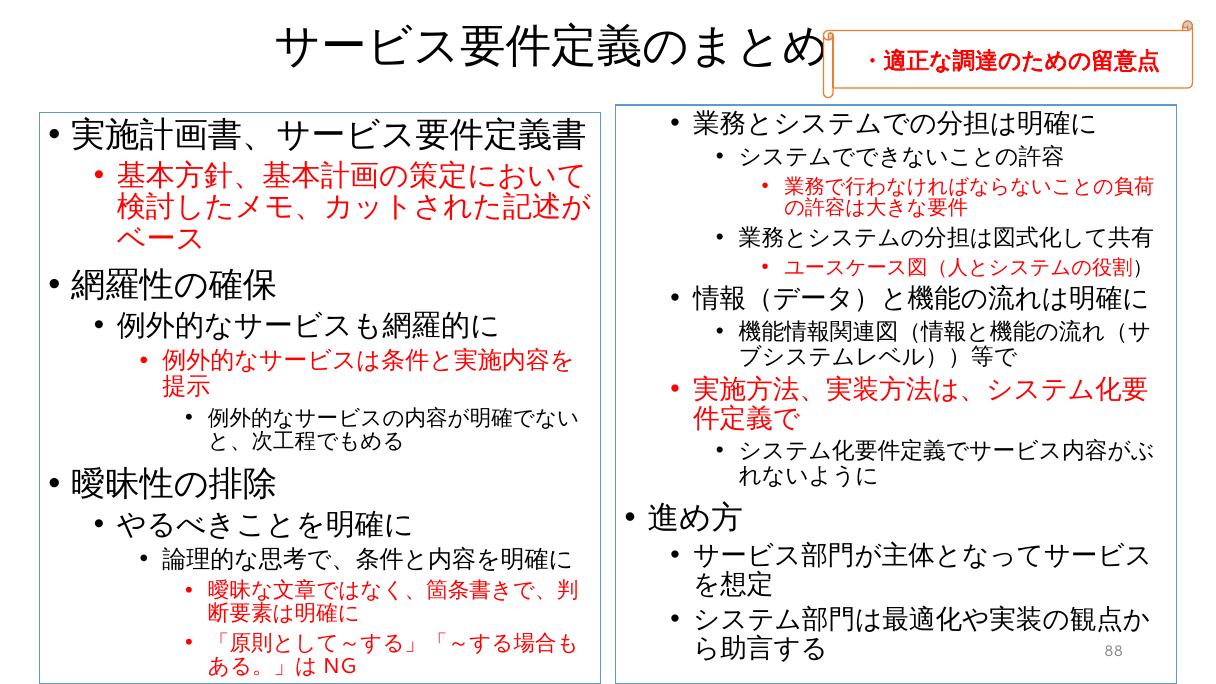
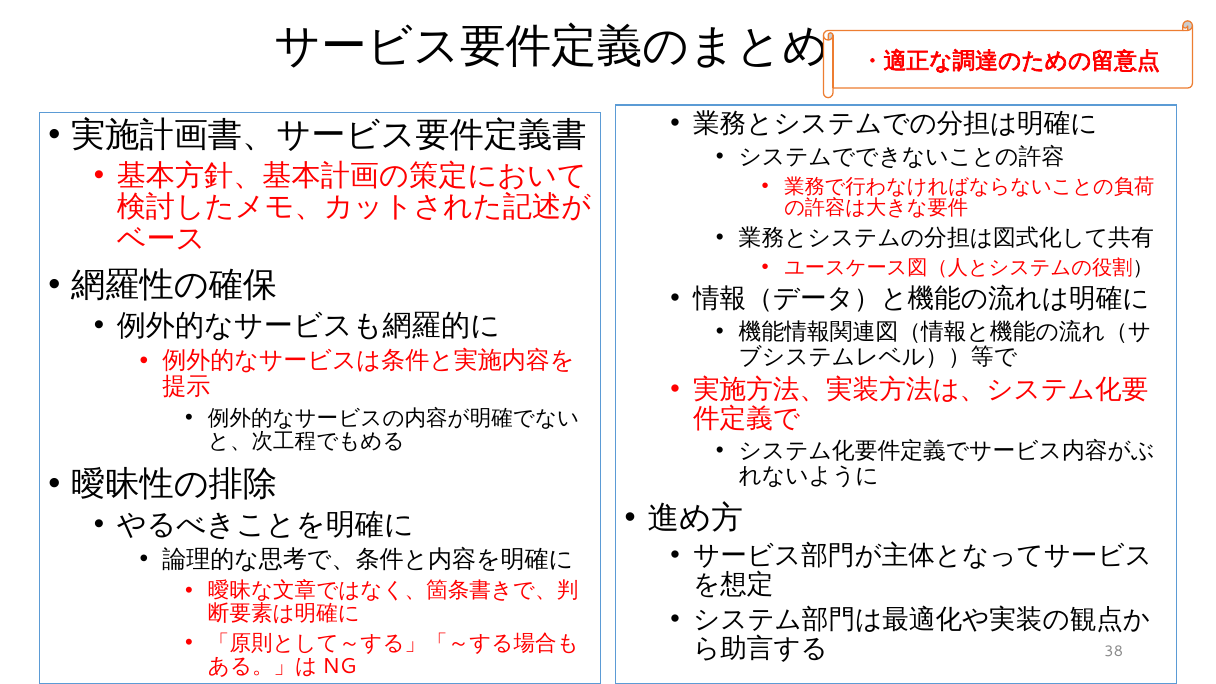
88: 88 -> 38
